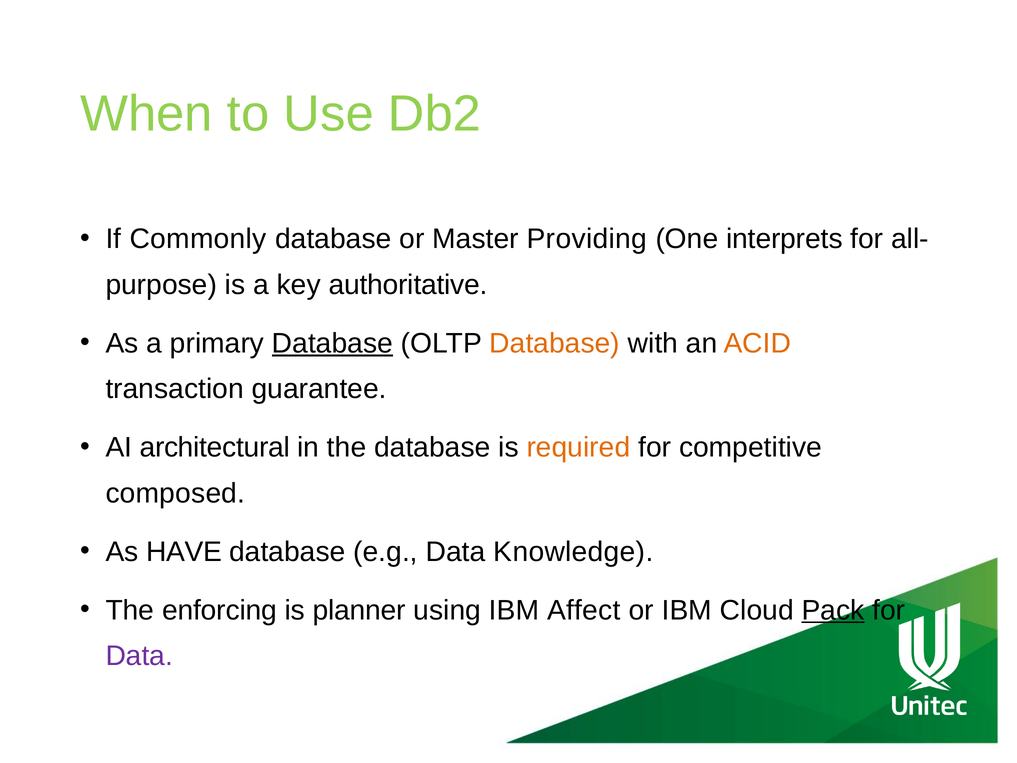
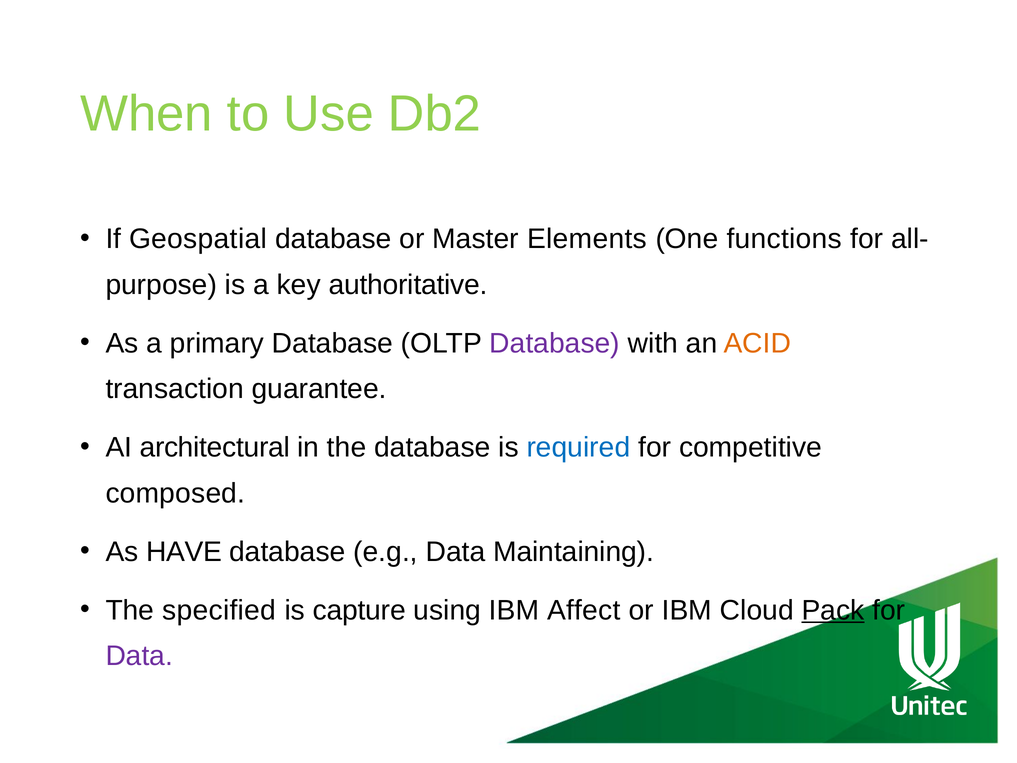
Commonly: Commonly -> Geospatial
Providing: Providing -> Elements
interprets: interprets -> functions
Database at (333, 343) underline: present -> none
Database at (555, 343) colour: orange -> purple
required colour: orange -> blue
Knowledge: Knowledge -> Maintaining
enforcing: enforcing -> specified
planner: planner -> capture
